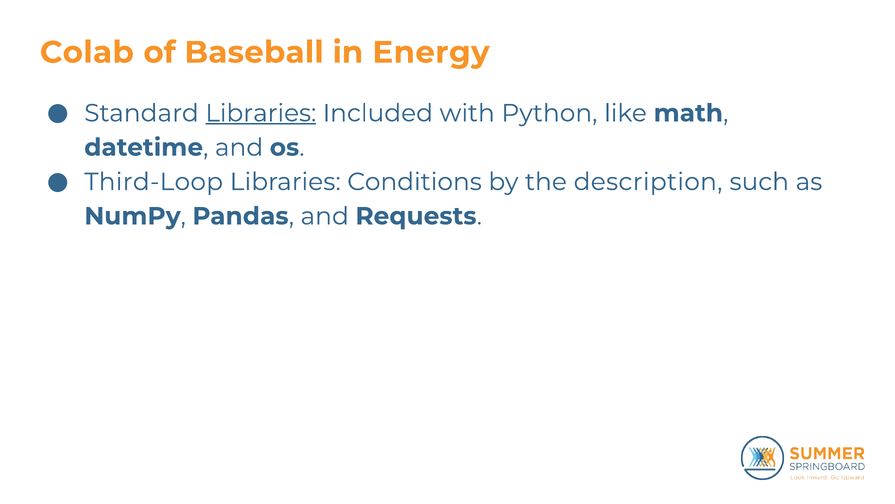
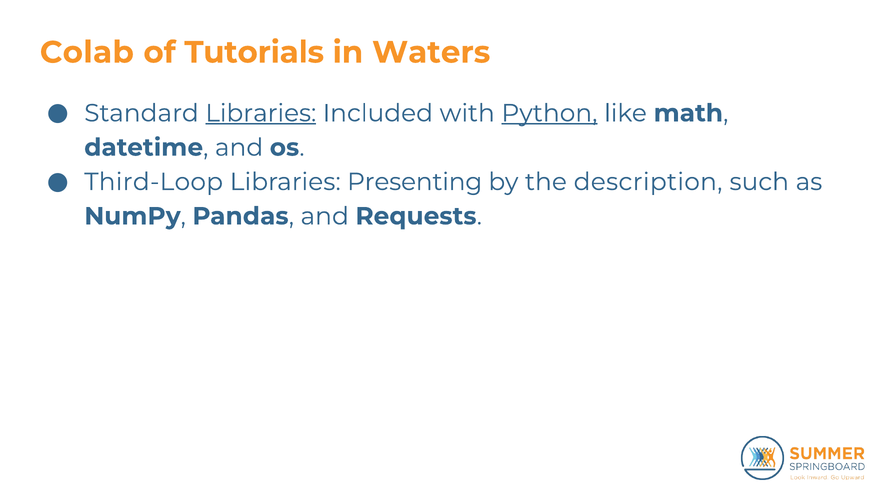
Baseball: Baseball -> Tutorials
Energy: Energy -> Waters
Python underline: none -> present
Conditions: Conditions -> Presenting
